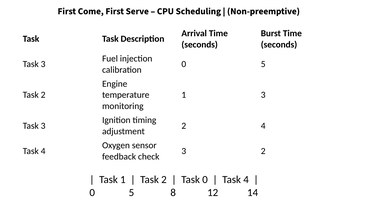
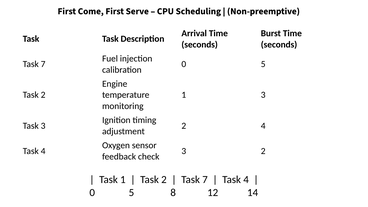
3 at (43, 64): 3 -> 7
0 at (205, 180): 0 -> 7
